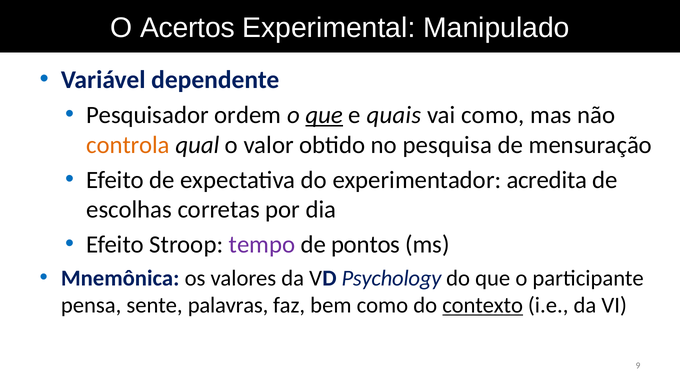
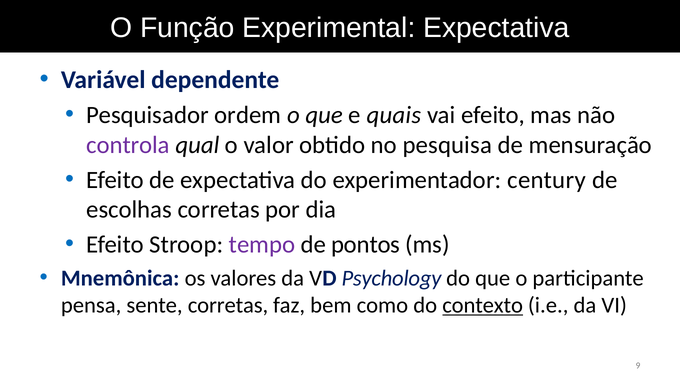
Acertos: Acertos -> Função
Experimental Manipulado: Manipulado -> Expectativa
que at (324, 115) underline: present -> none
vai como: como -> efeito
controla colour: orange -> purple
acredita: acredita -> century
sente palavras: palavras -> corretas
